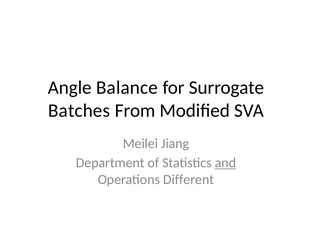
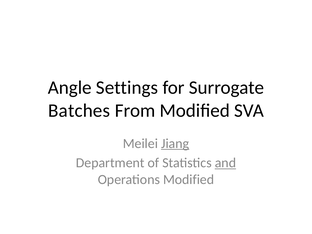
Balance: Balance -> Settings
Jiang underline: none -> present
Operations Different: Different -> Modified
